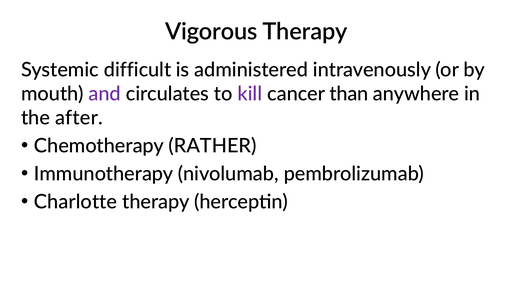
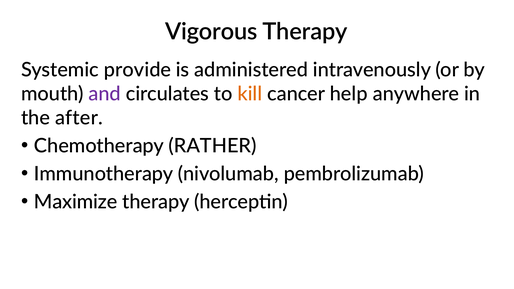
difficult: difficult -> provide
kill colour: purple -> orange
than: than -> help
Charlotte: Charlotte -> Maximize
